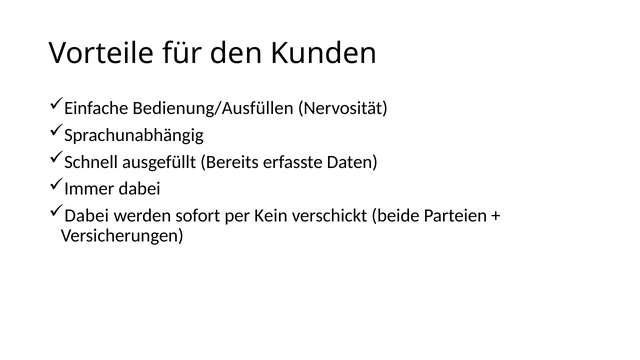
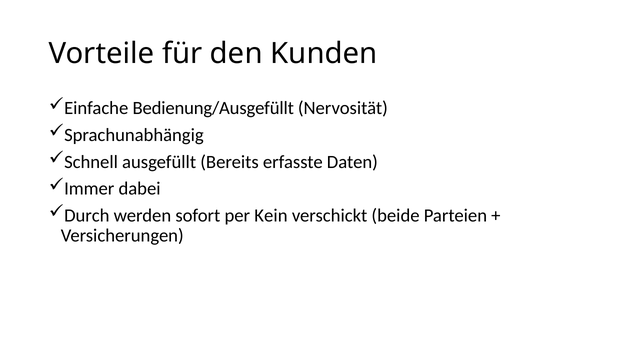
Bedienung/Ausfüllen: Bedienung/Ausfüllen -> Bedienung/Ausgefüllt
Dabei at (87, 216): Dabei -> Durch
